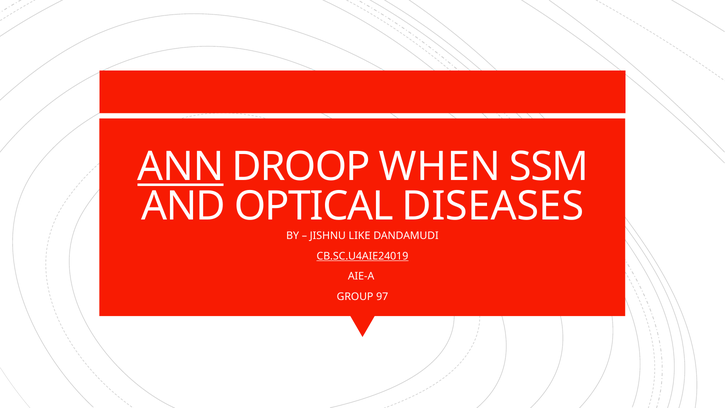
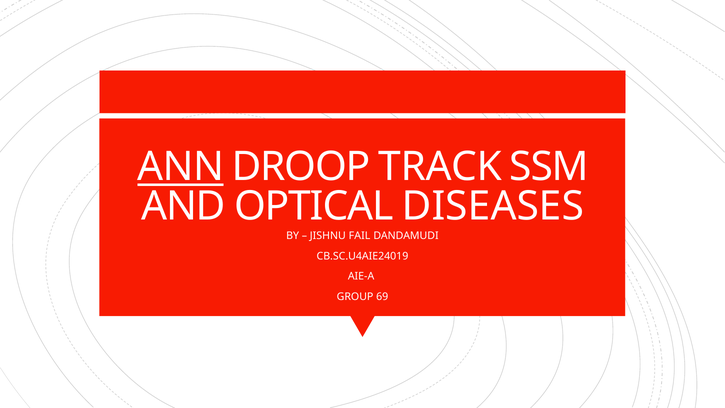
WHEN: WHEN -> TRACK
LIKE: LIKE -> FAIL
CB.SC.U4AIE24019 underline: present -> none
97: 97 -> 69
